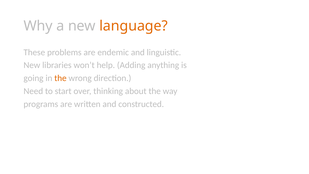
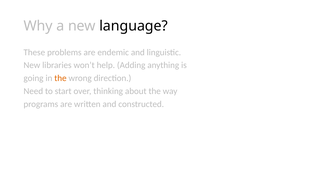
language colour: orange -> black
